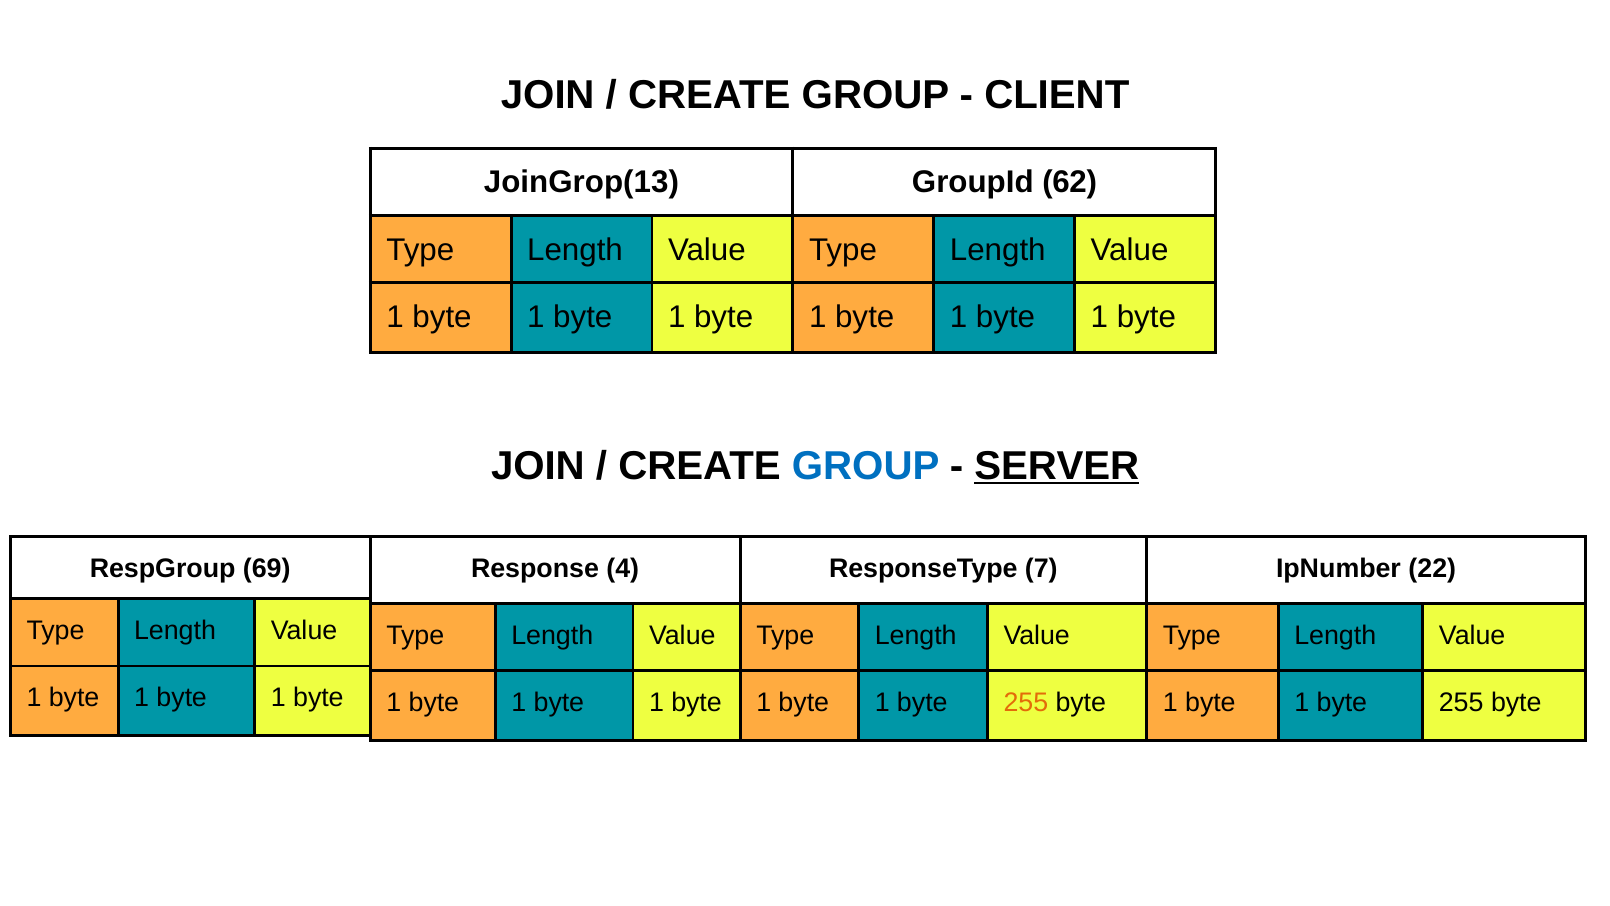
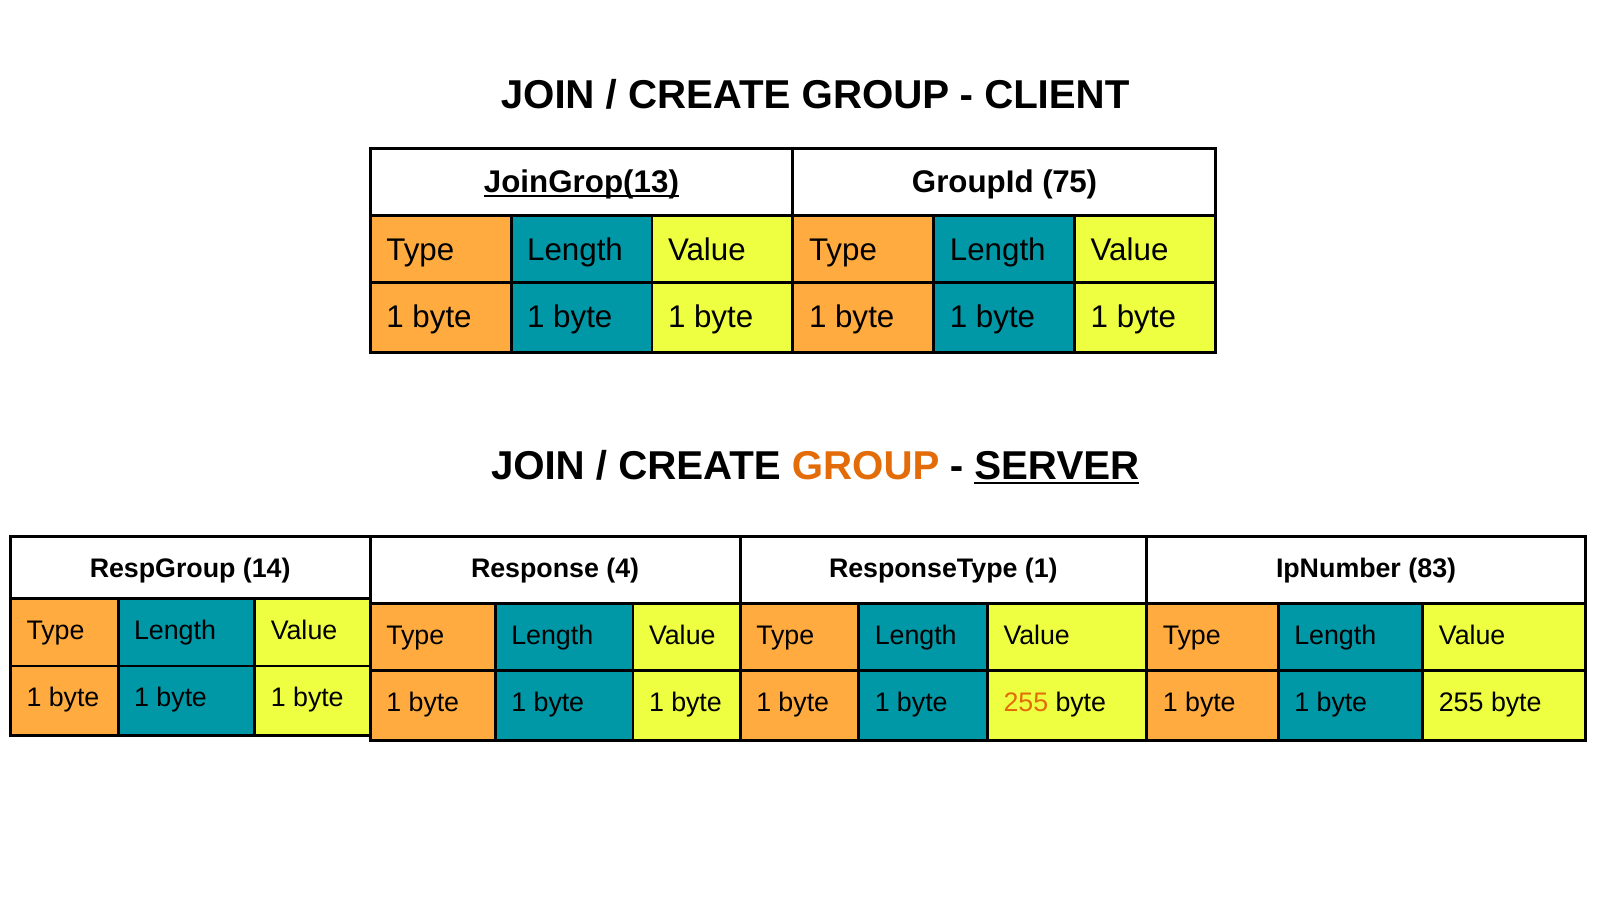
JoinGrop(13 underline: none -> present
62: 62 -> 75
GROUP at (866, 466) colour: blue -> orange
69: 69 -> 14
ResponseType 7: 7 -> 1
22: 22 -> 83
